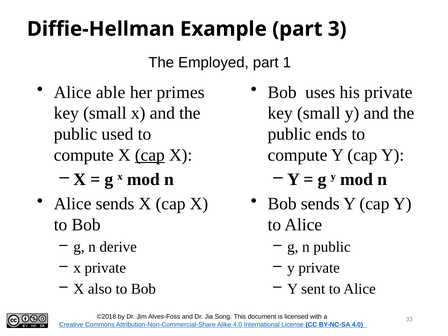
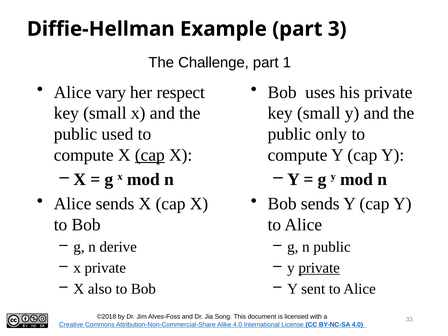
Employed: Employed -> Challenge
able: able -> vary
primes: primes -> respect
ends: ends -> only
private at (319, 268) underline: none -> present
